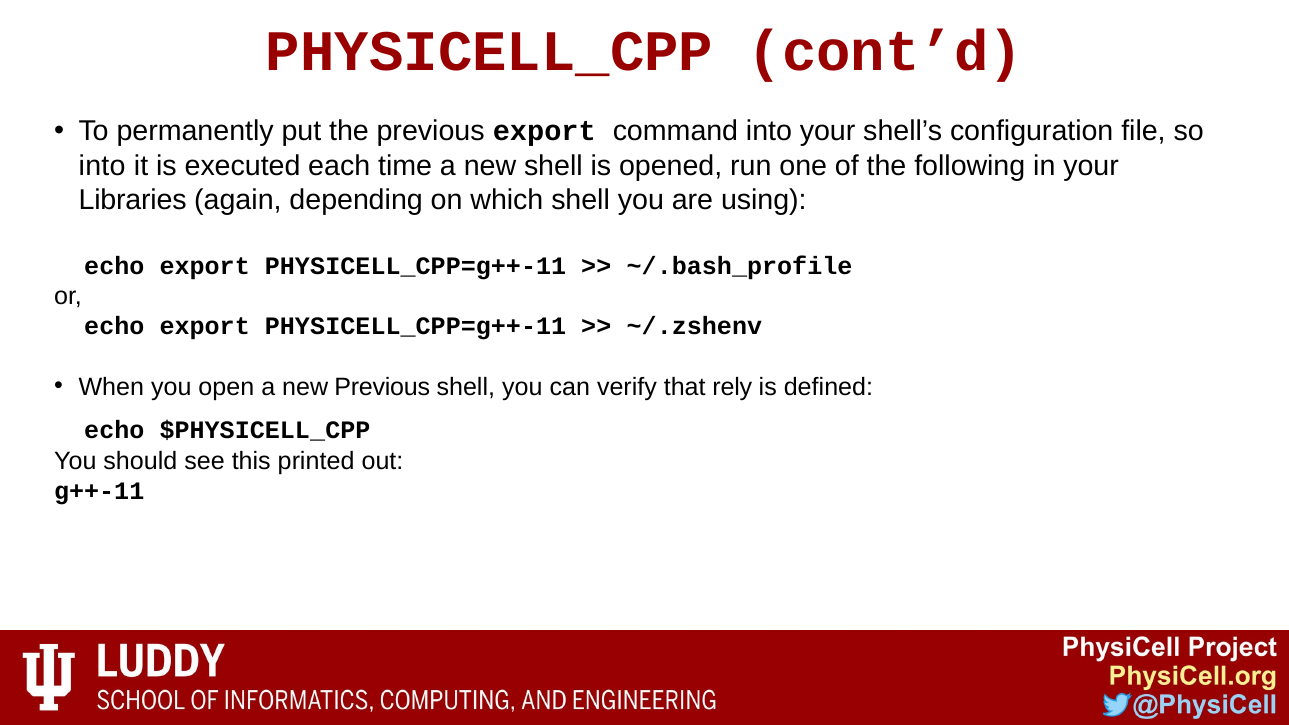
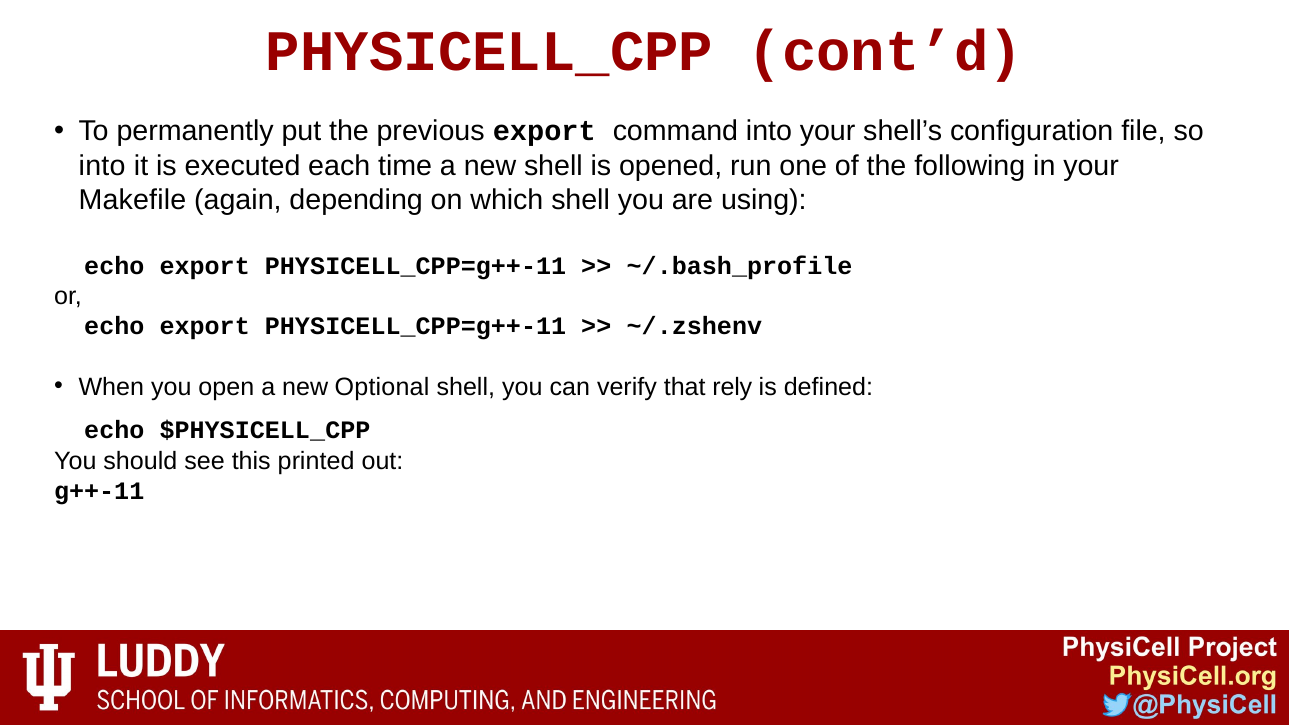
Libraries: Libraries -> Makefile
new Previous: Previous -> Optional
